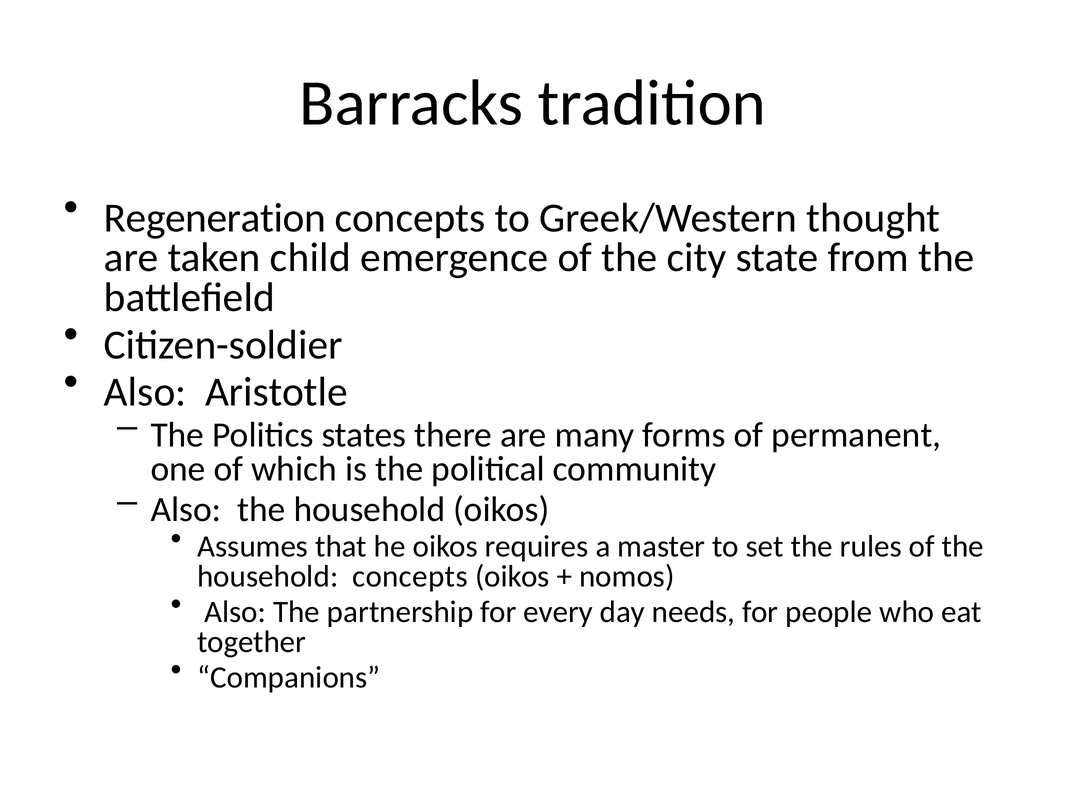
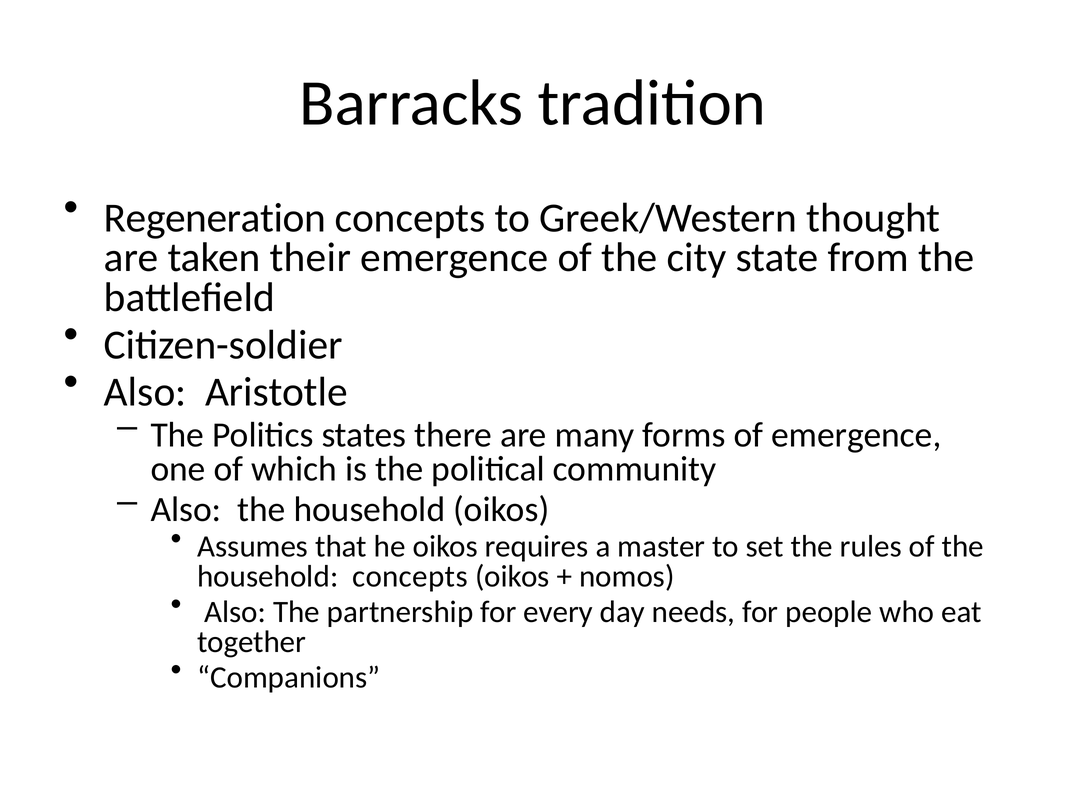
child: child -> their
of permanent: permanent -> emergence
